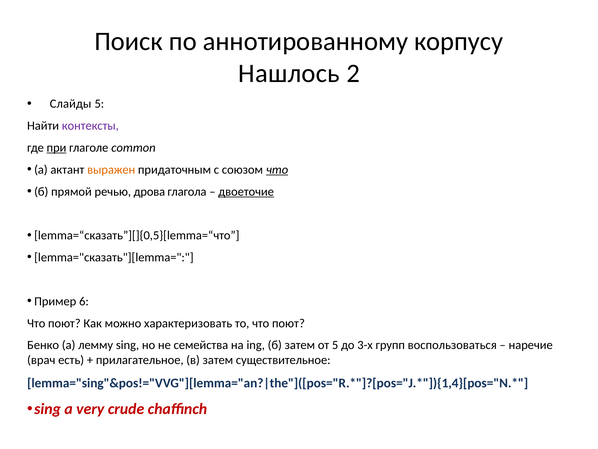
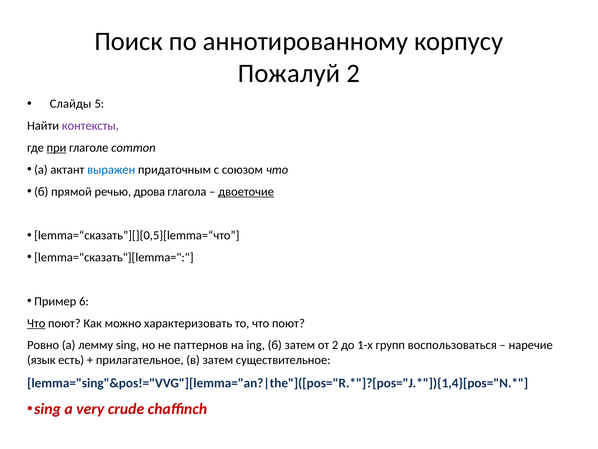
Нашлось: Нашлось -> Пожалуй
выражен colour: orange -> blue
что at (277, 169) underline: present -> none
Что at (36, 323) underline: none -> present
Бенко: Бенко -> Ровно
семейства: семейства -> паттернов
от 5: 5 -> 2
3-х: 3-х -> 1-х
врач: врач -> язык
